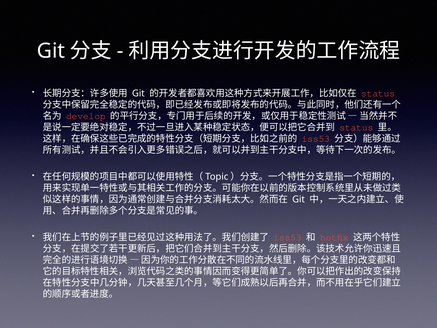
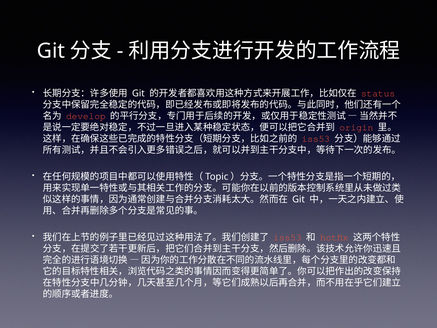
status at (356, 127): status -> origin
